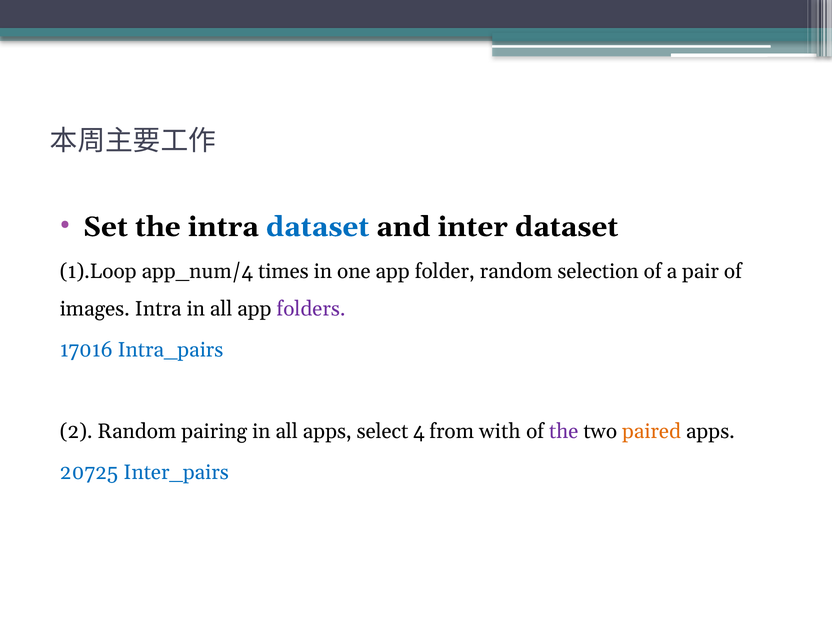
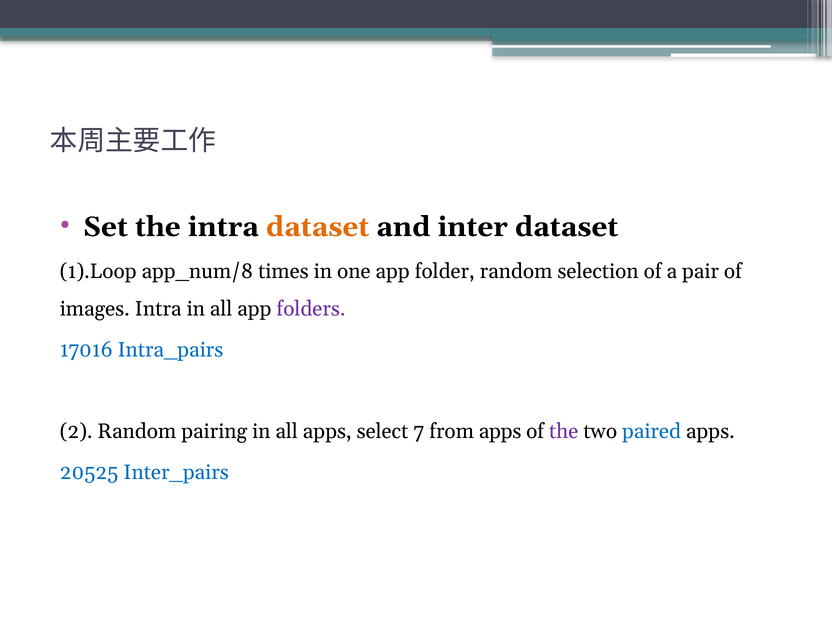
dataset at (318, 227) colour: blue -> orange
app_num/4: app_num/4 -> app_num/8
4: 4 -> 7
from with: with -> apps
paired colour: orange -> blue
20725: 20725 -> 20525
